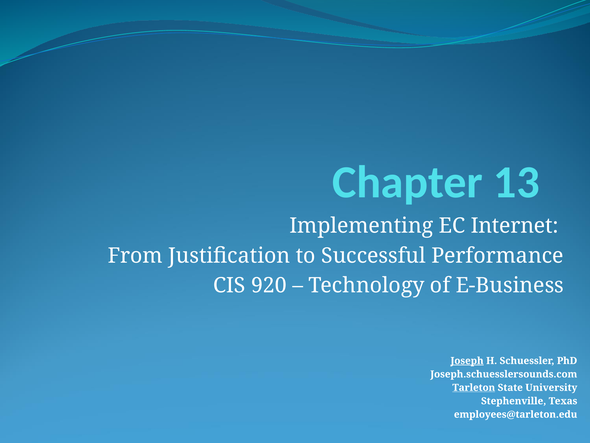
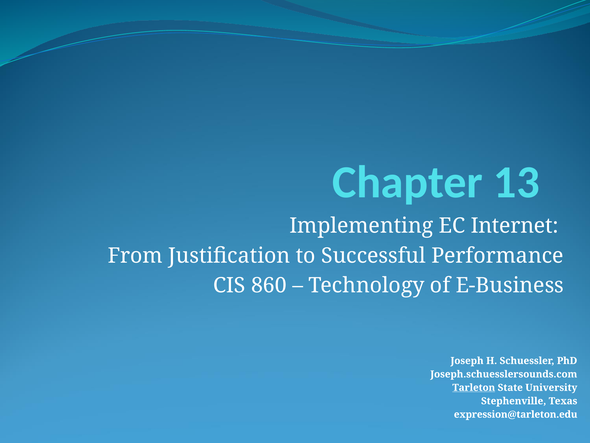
920: 920 -> 860
Joseph underline: present -> none
employees@tarleton.edu: employees@tarleton.edu -> expression@tarleton.edu
